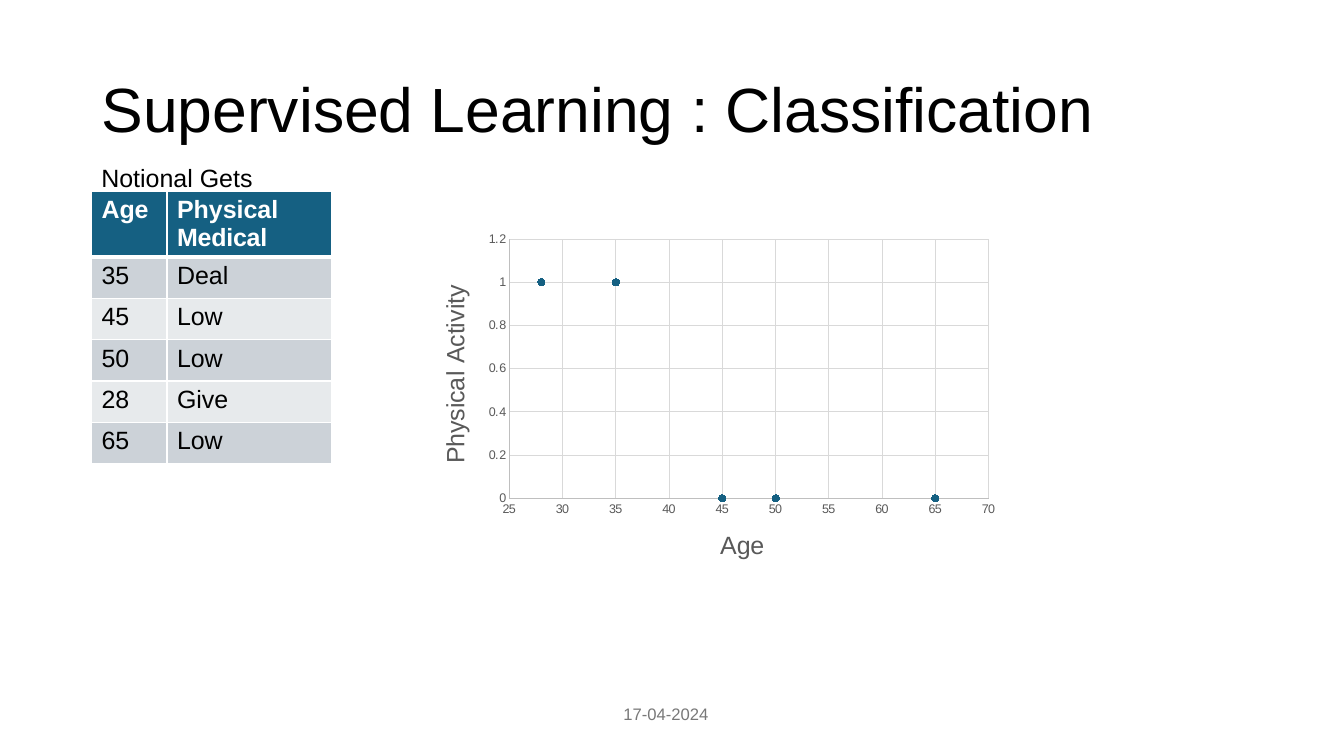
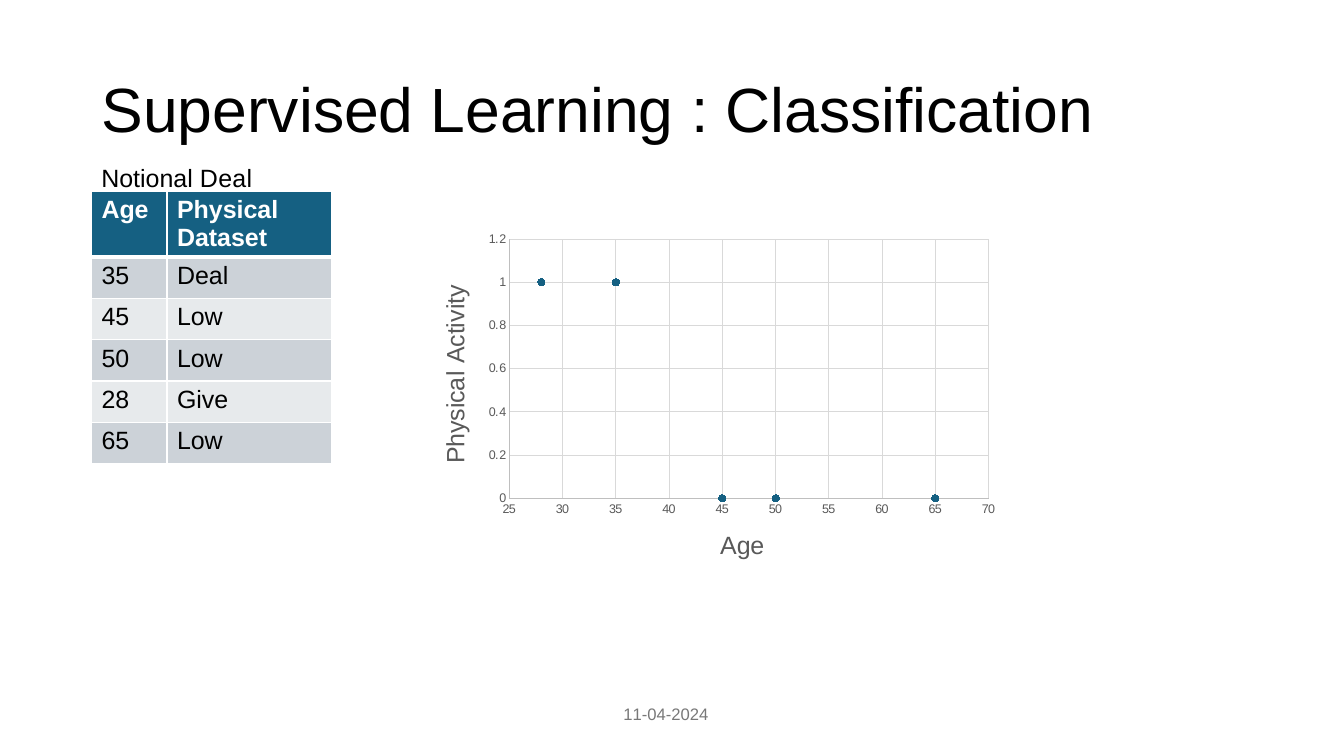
Notional Gets: Gets -> Deal
Medical: Medical -> Dataset
17-04-2024: 17-04-2024 -> 11-04-2024
